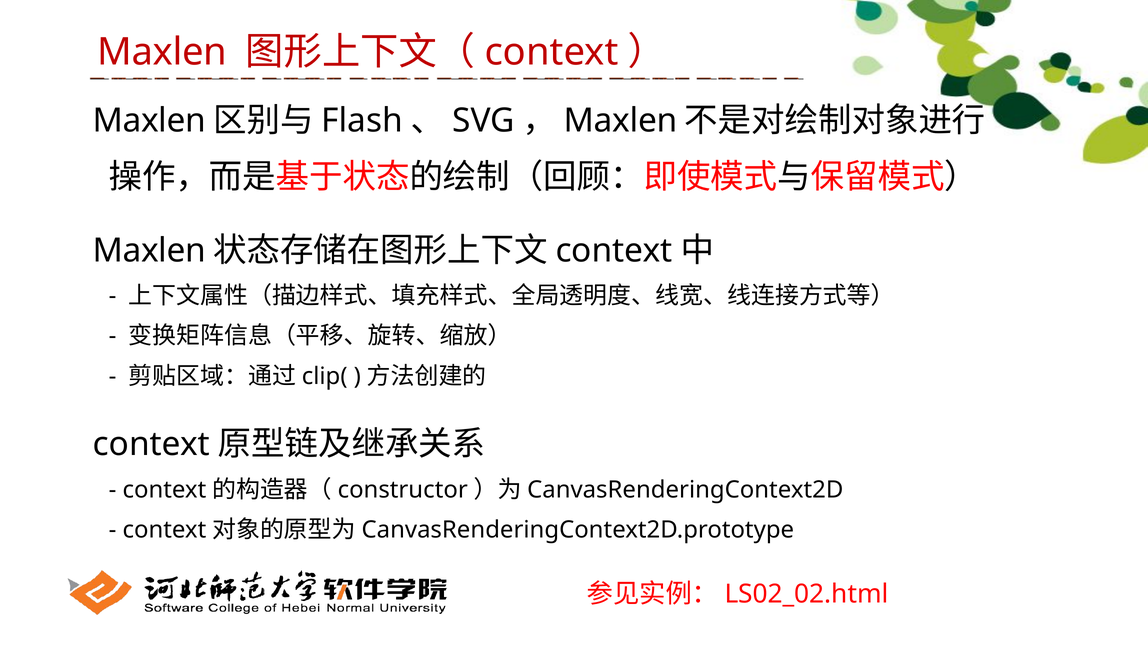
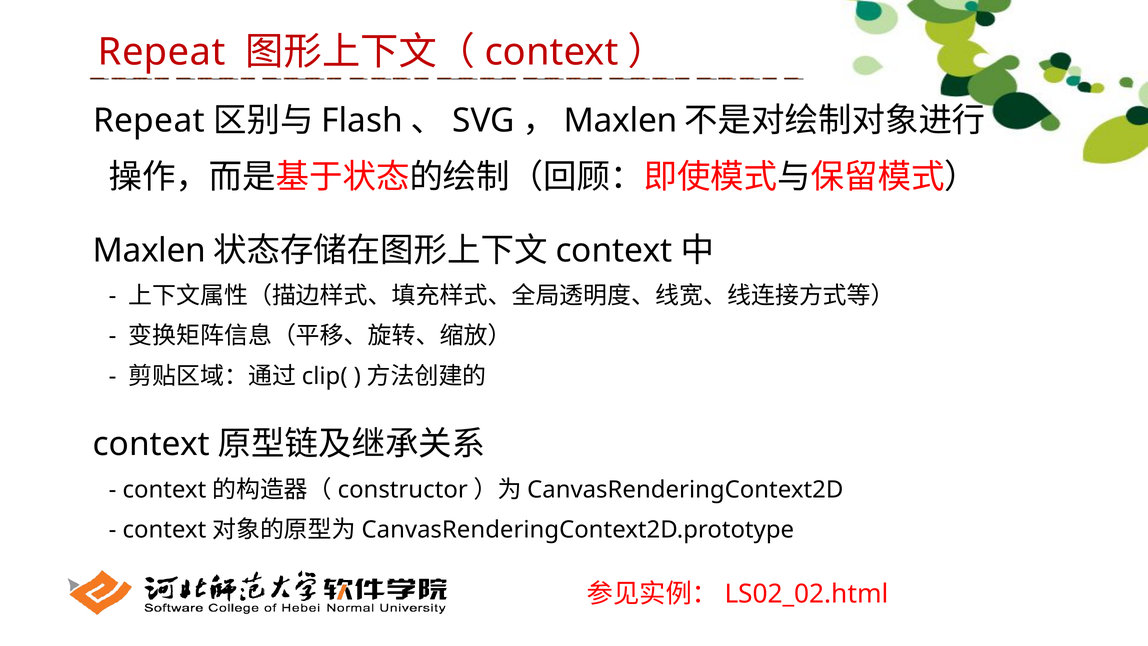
Maxlen at (162, 52): Maxlen -> Repeat
Maxlen at (149, 121): Maxlen -> Repeat
